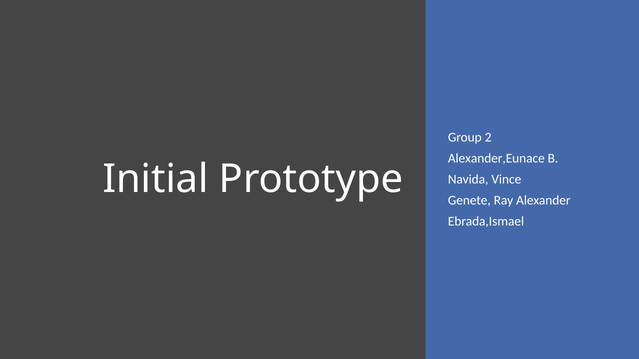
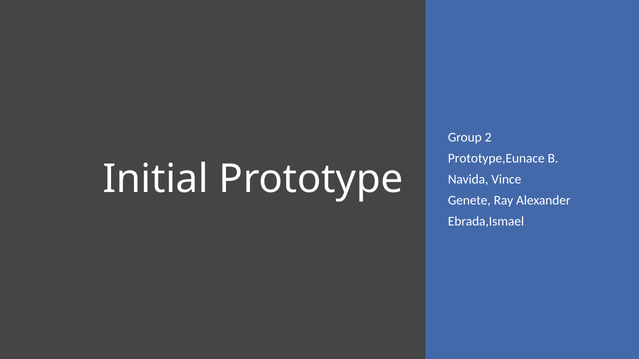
Alexander,Eunace: Alexander,Eunace -> Prototype,Eunace
